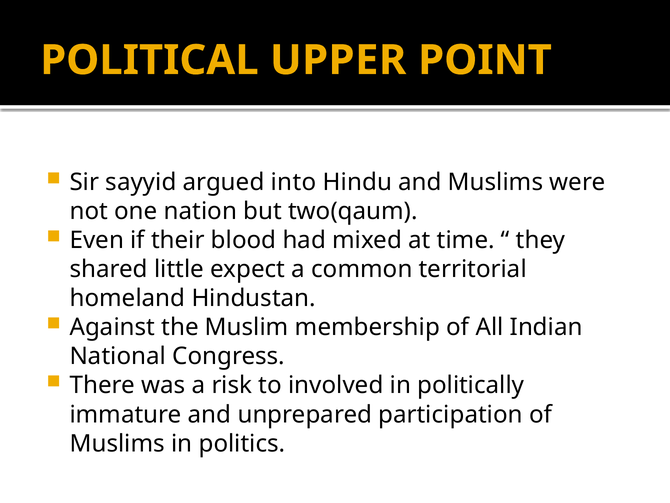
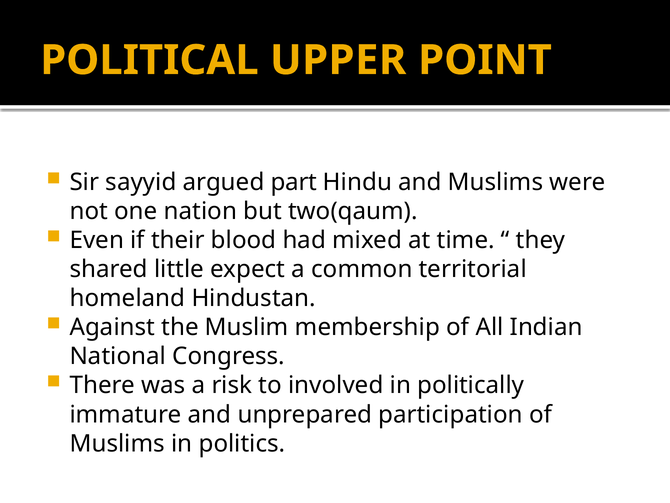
into: into -> part
